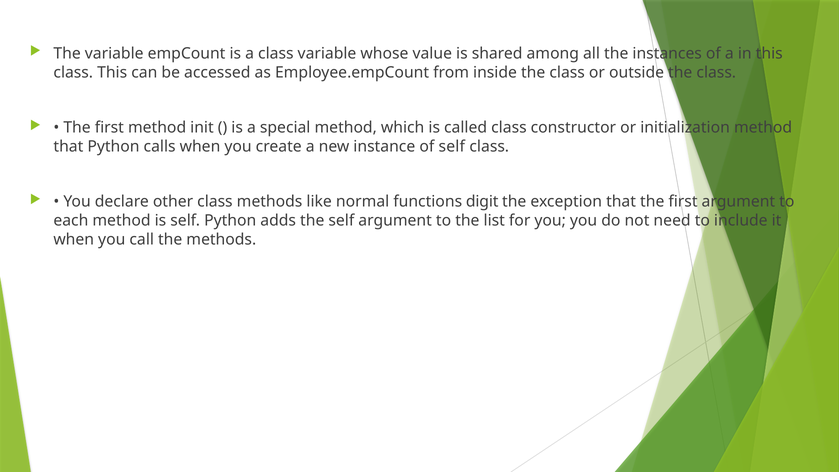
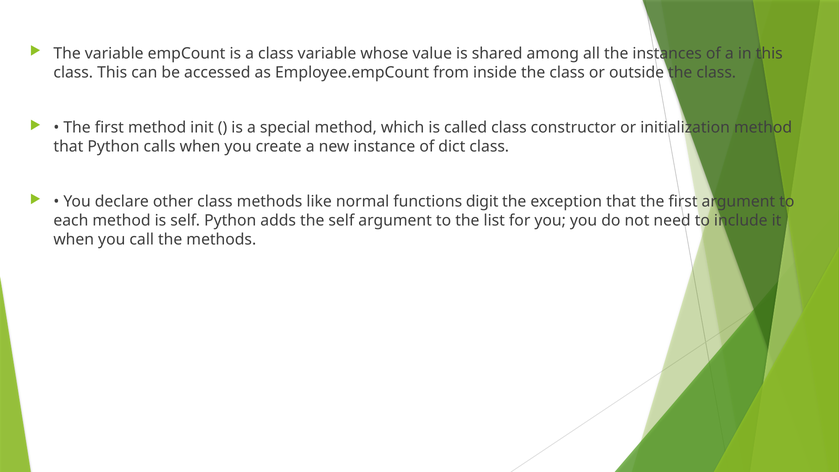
of self: self -> dict
